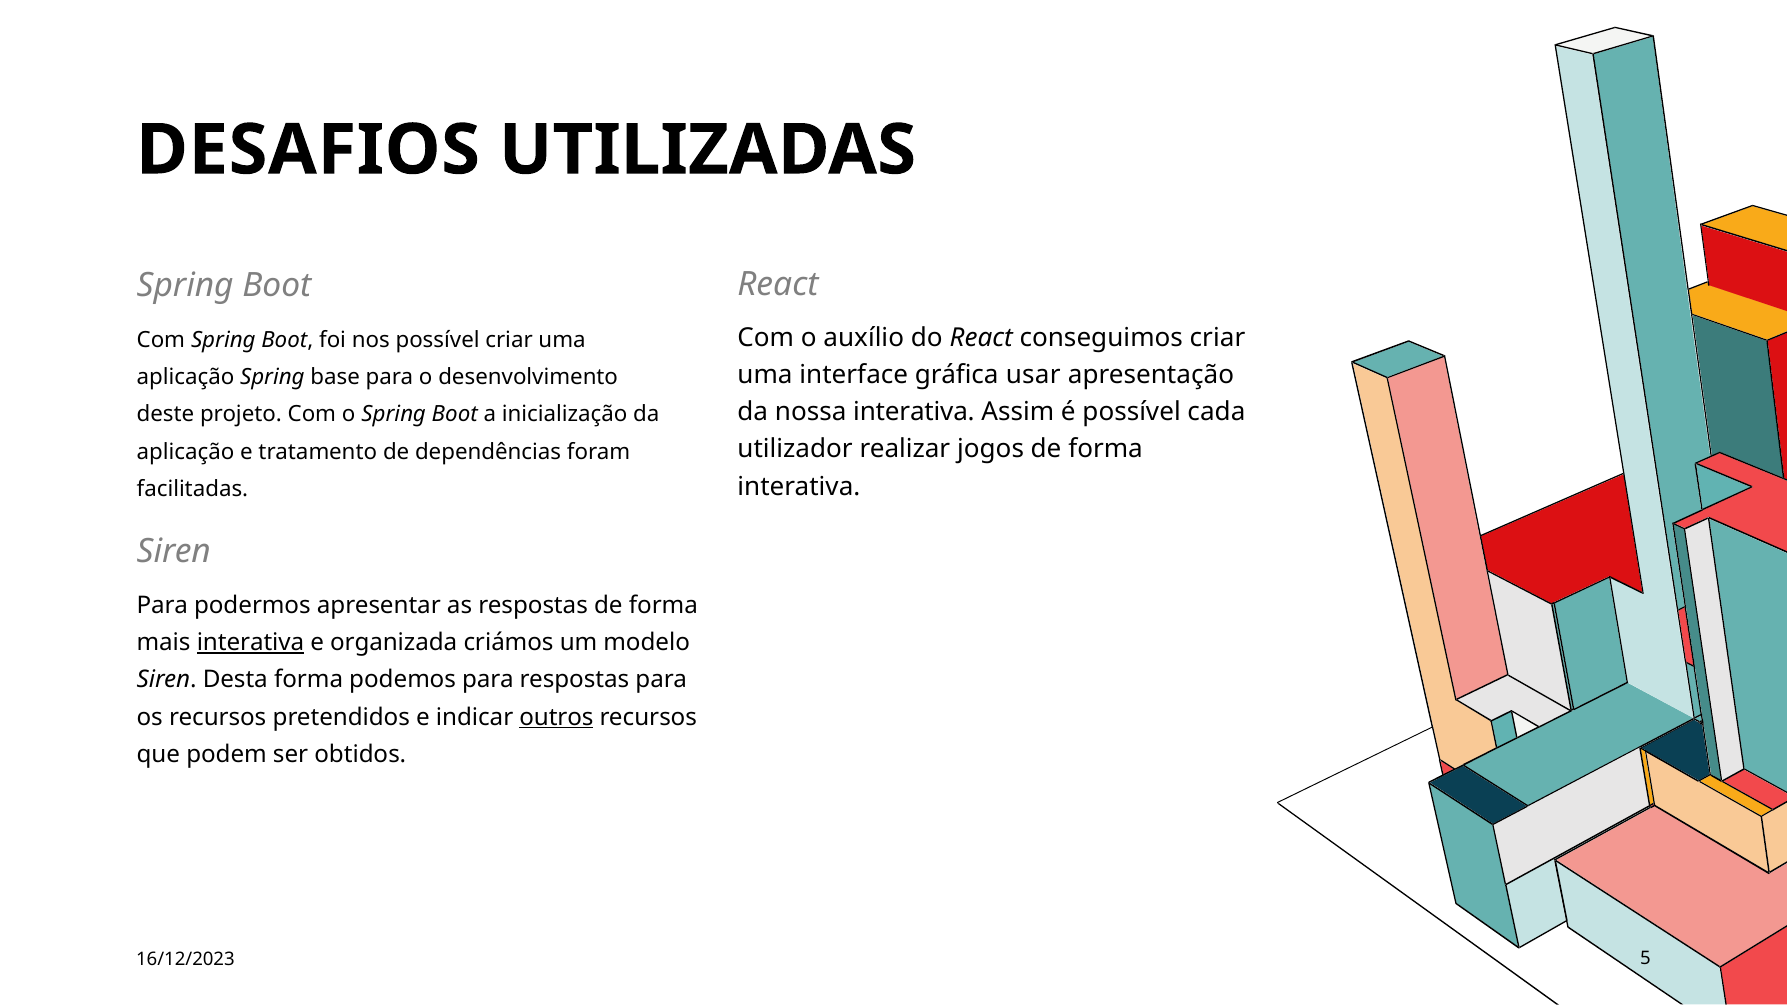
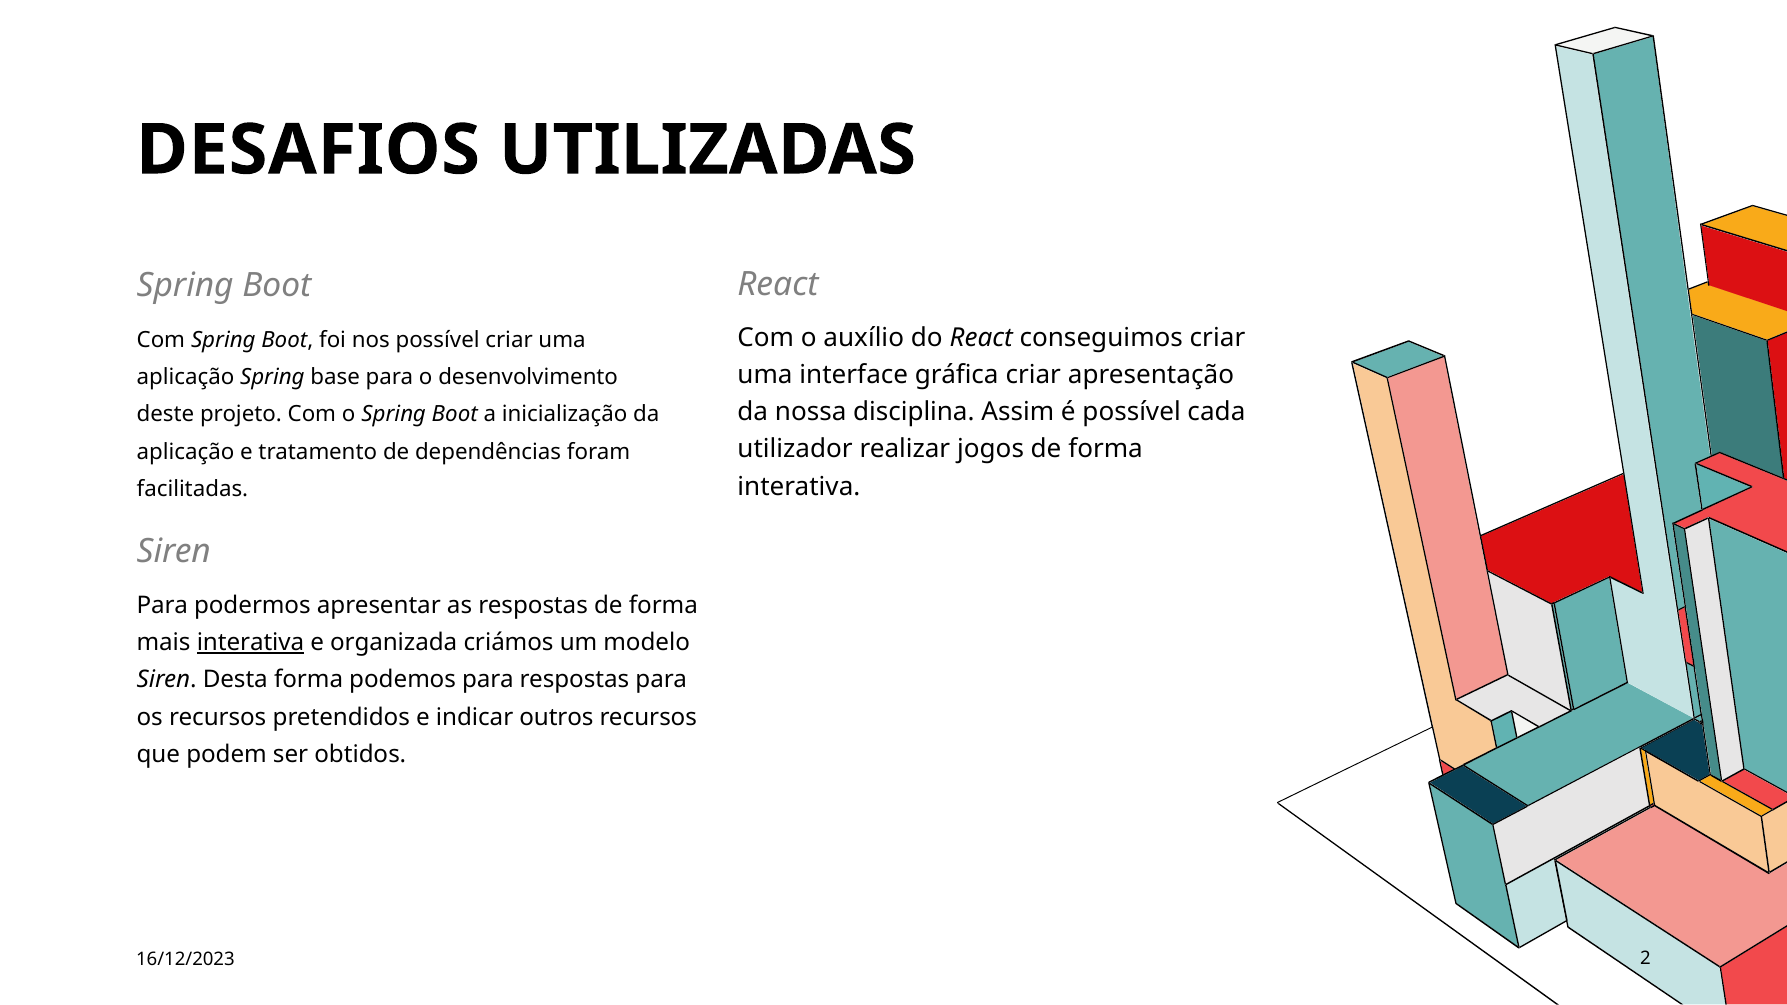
gráfica usar: usar -> criar
nossa interativa: interativa -> disciplina
outros underline: present -> none
5: 5 -> 2
